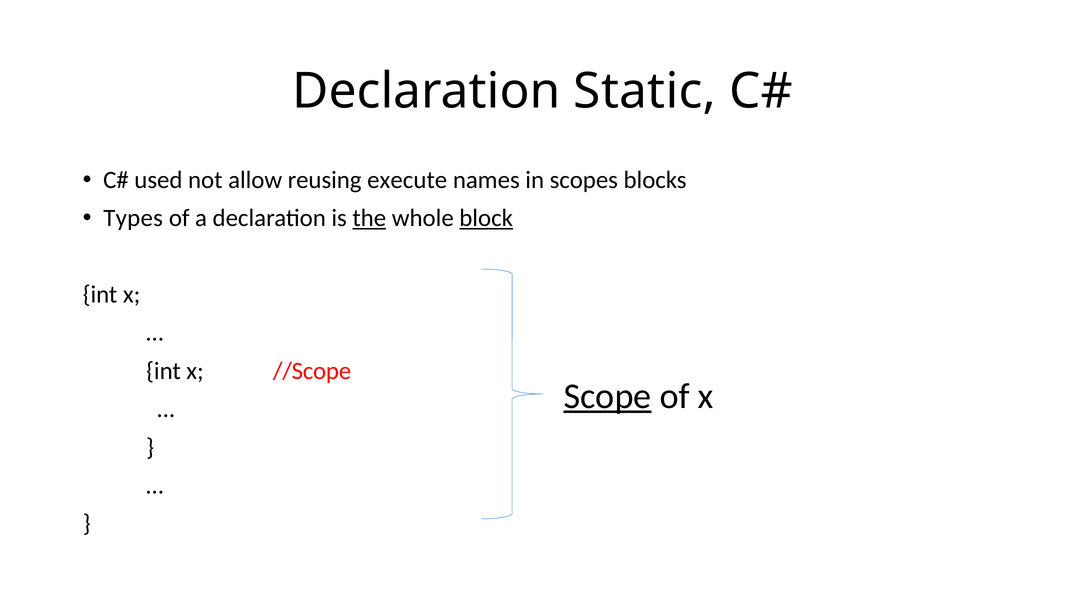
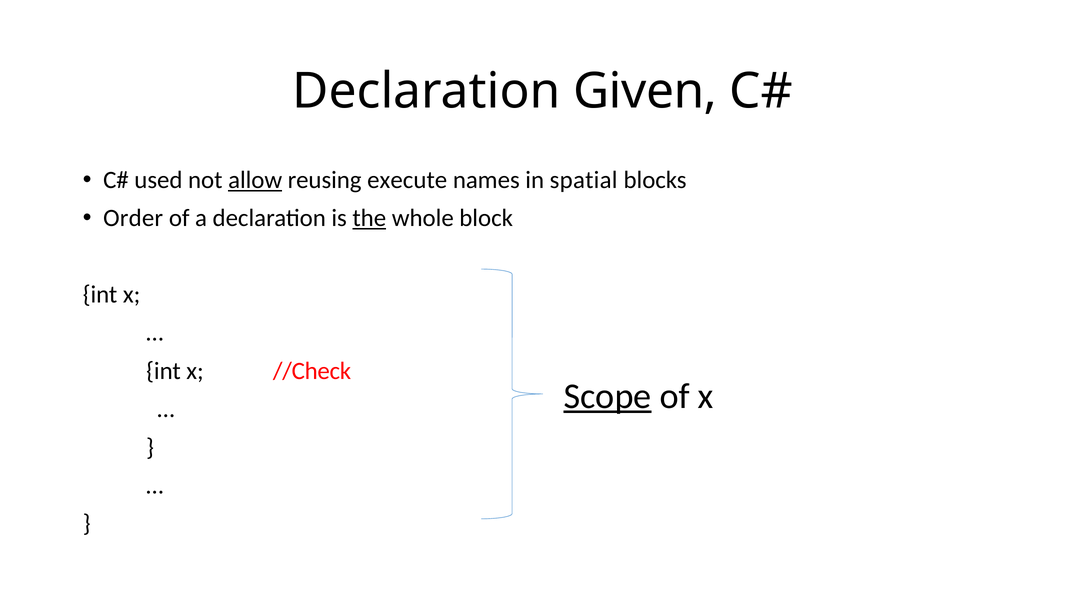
Static: Static -> Given
allow underline: none -> present
scopes: scopes -> spatial
Types: Types -> Order
block underline: present -> none
//Scope: //Scope -> //Check
